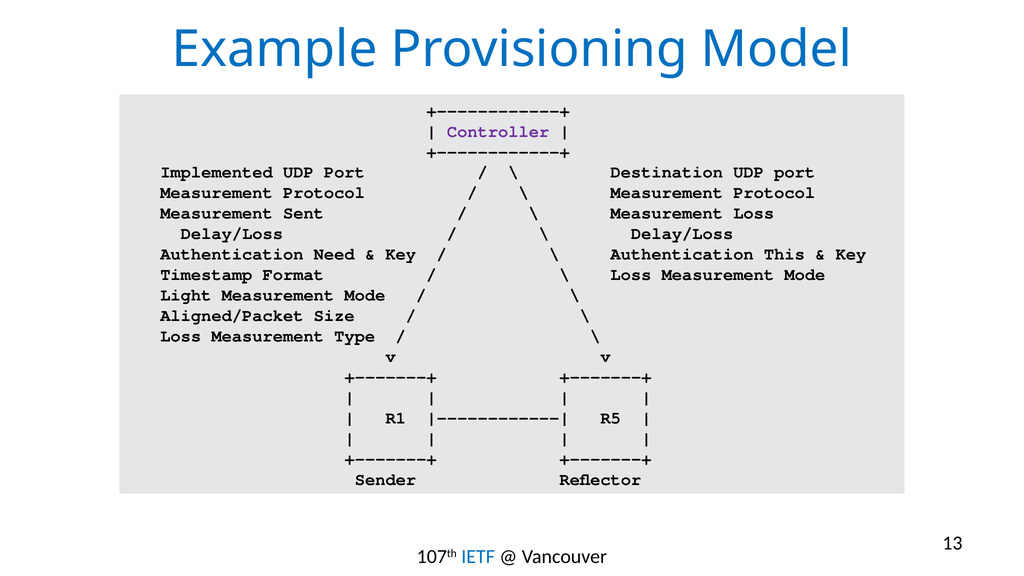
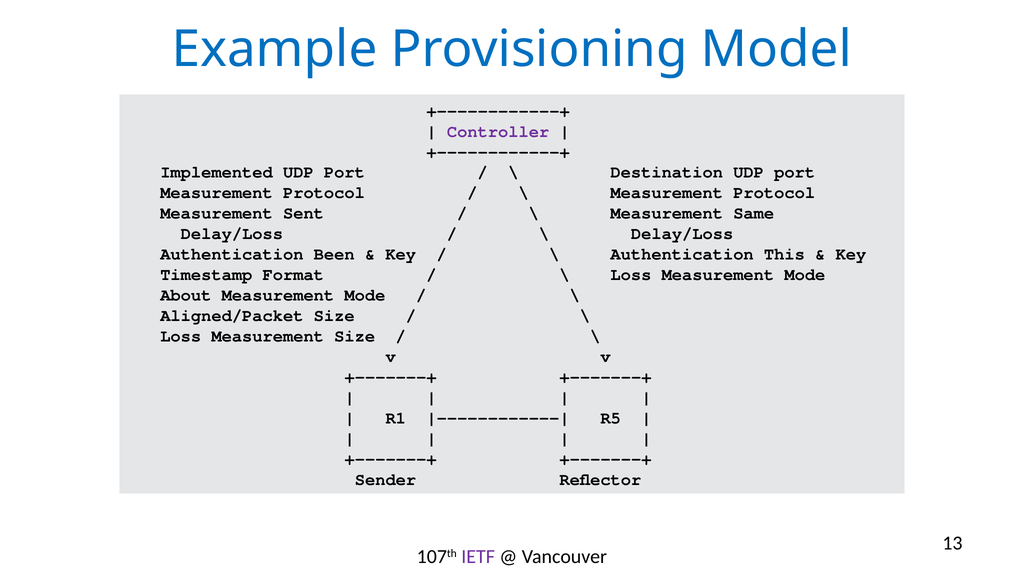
Measurement Loss: Loss -> Same
Need: Need -> Been
Light: Light -> About
Measurement Type: Type -> Size
IETF colour: blue -> purple
